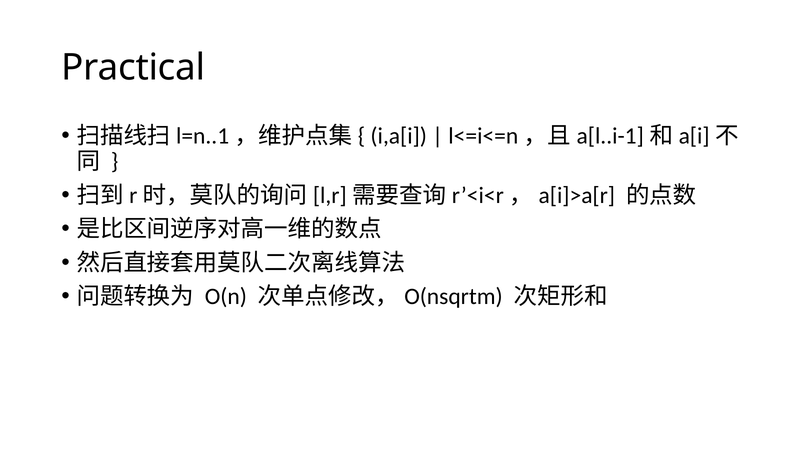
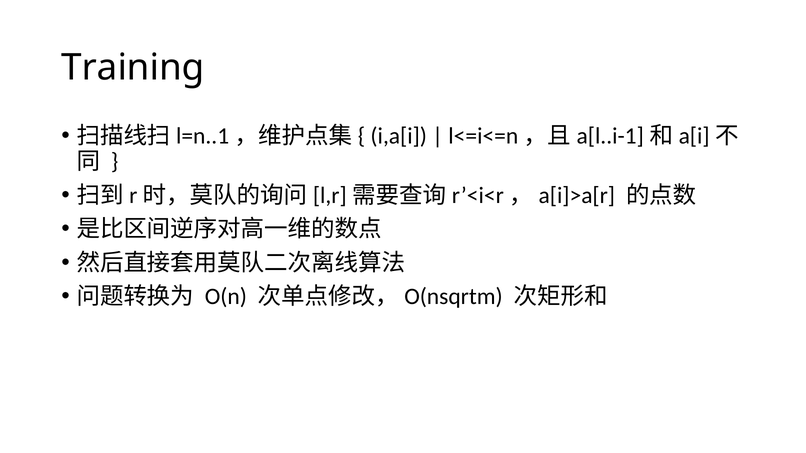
Practical: Practical -> Training
